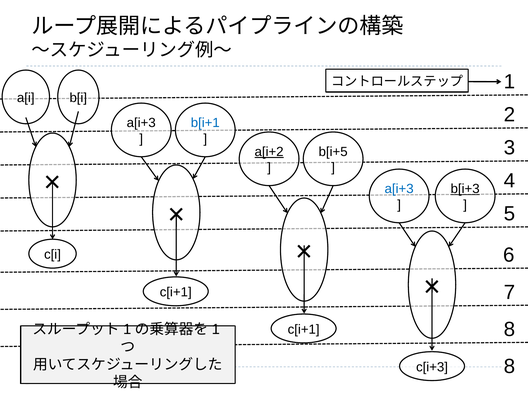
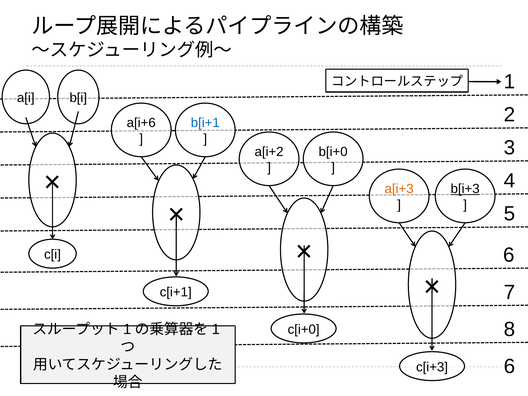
a[i+3 at (141, 123): a[i+3 -> a[i+6
a[i+2 underline: present -> none
b[i+5: b[i+5 -> b[i+0
a[i+3 at (399, 189) colour: blue -> orange
c[i+1 at (304, 329): c[i+1 -> c[i+0
c[i+3 8: 8 -> 6
